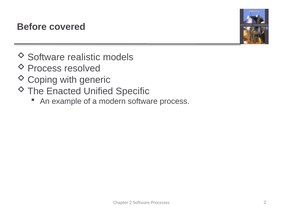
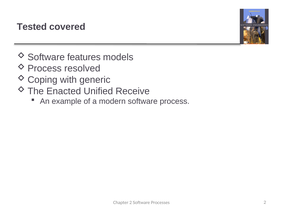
Before: Before -> Tested
realistic: realistic -> features
Specific: Specific -> Receive
